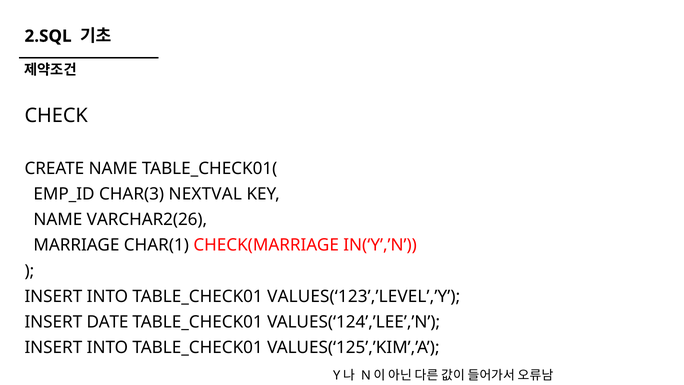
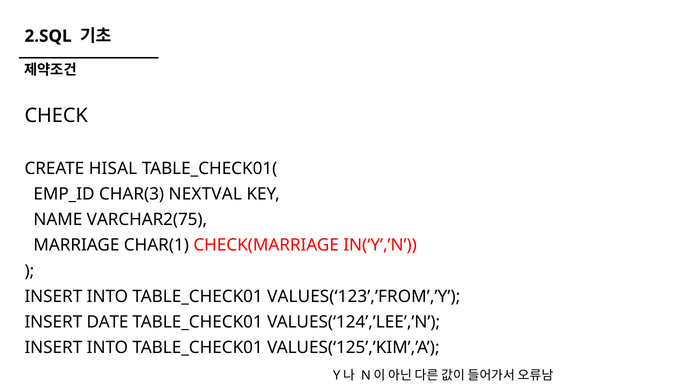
CREATE NAME: NAME -> HISAL
VARCHAR2(26: VARCHAR2(26 -> VARCHAR2(75
VALUES(‘123’,’LEVEL’,’Y: VALUES(‘123’,’LEVEL’,’Y -> VALUES(‘123’,’FROM’,’Y
